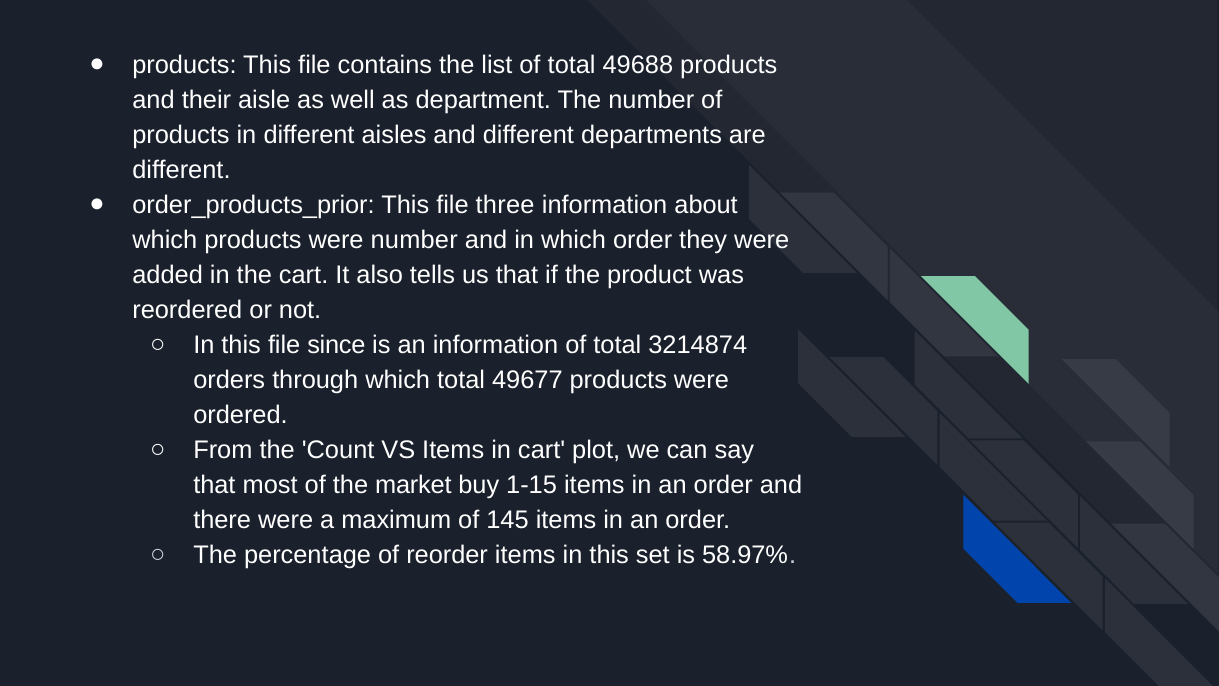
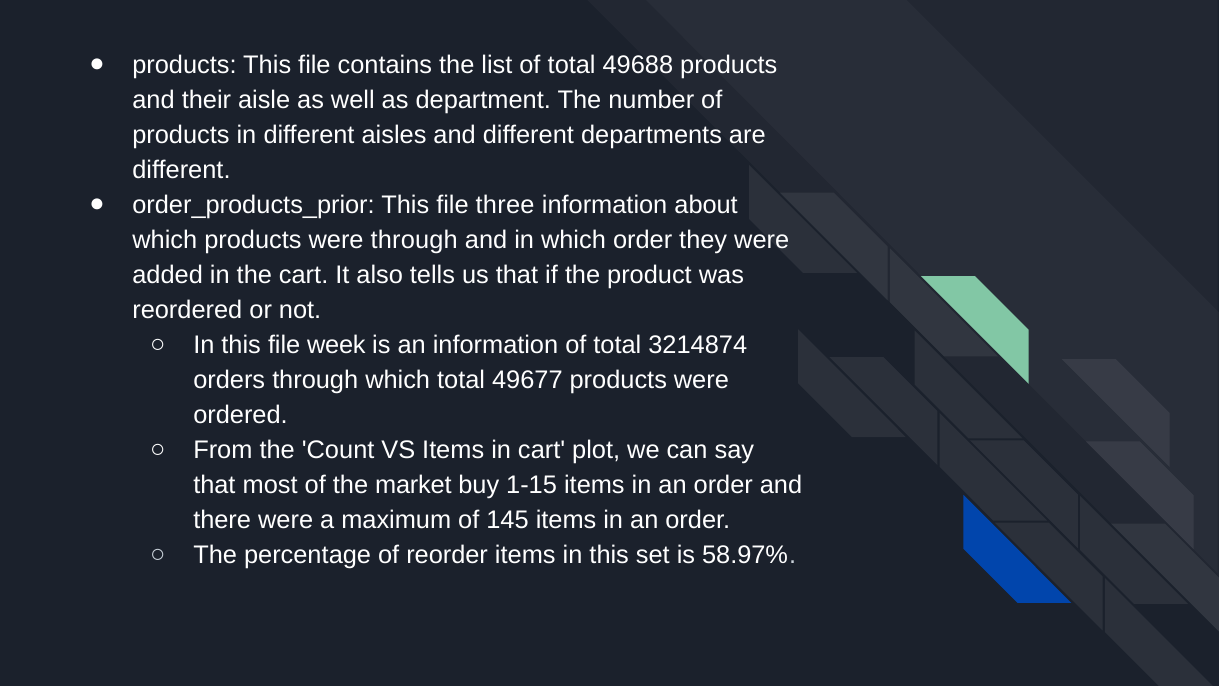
were number: number -> through
since: since -> week
